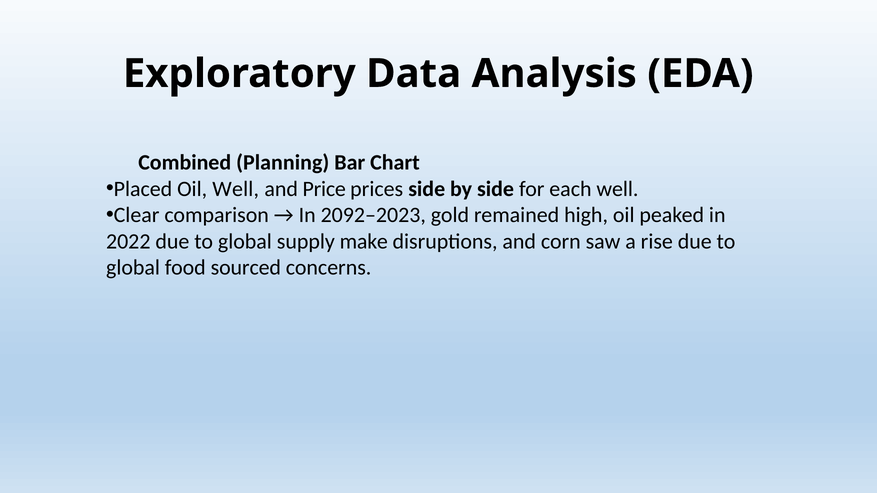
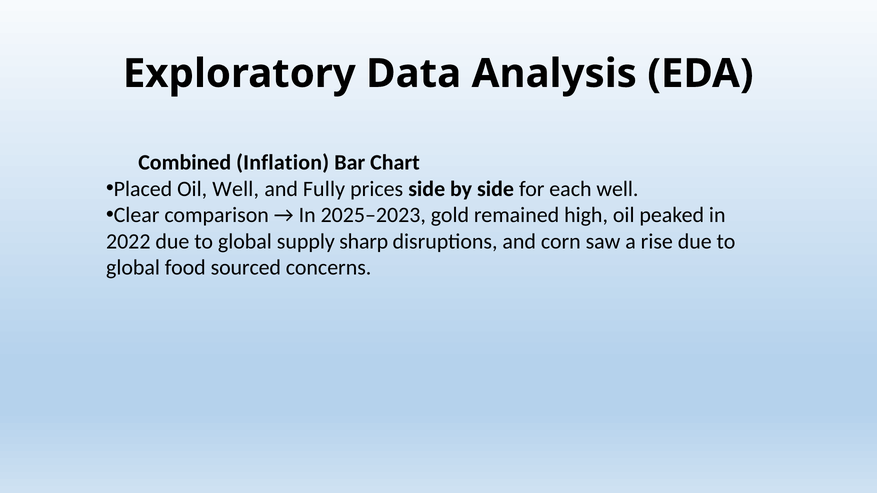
Planning: Planning -> Inflation
Price: Price -> Fully
2092–2023: 2092–2023 -> 2025–2023
make: make -> sharp
